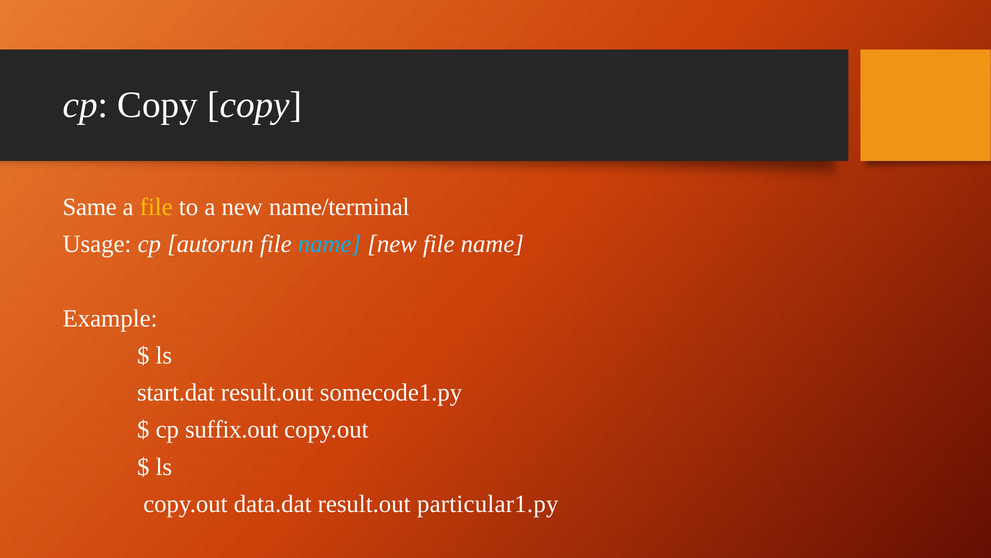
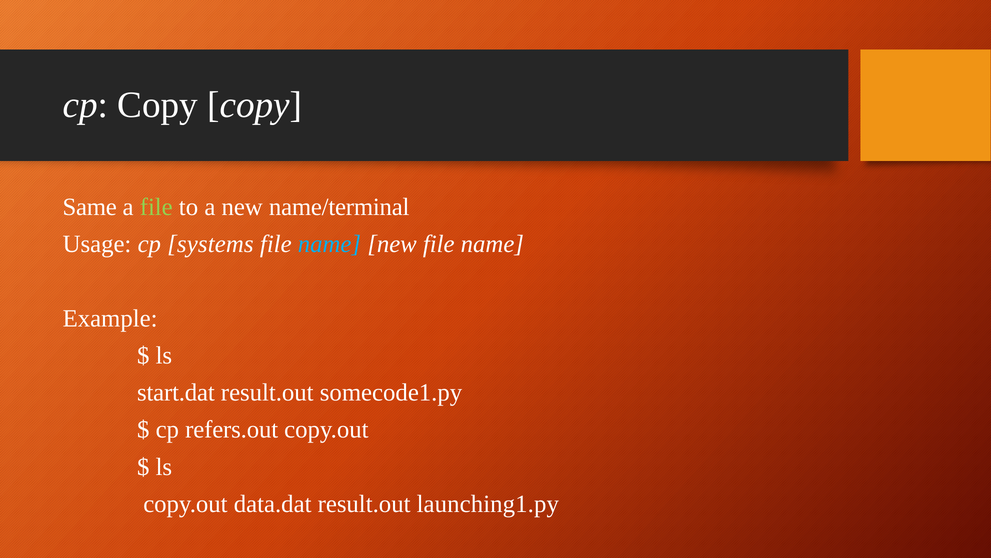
file at (156, 207) colour: yellow -> light green
autorun: autorun -> systems
suffix.out: suffix.out -> refers.out
particular1.py: particular1.py -> launching1.py
